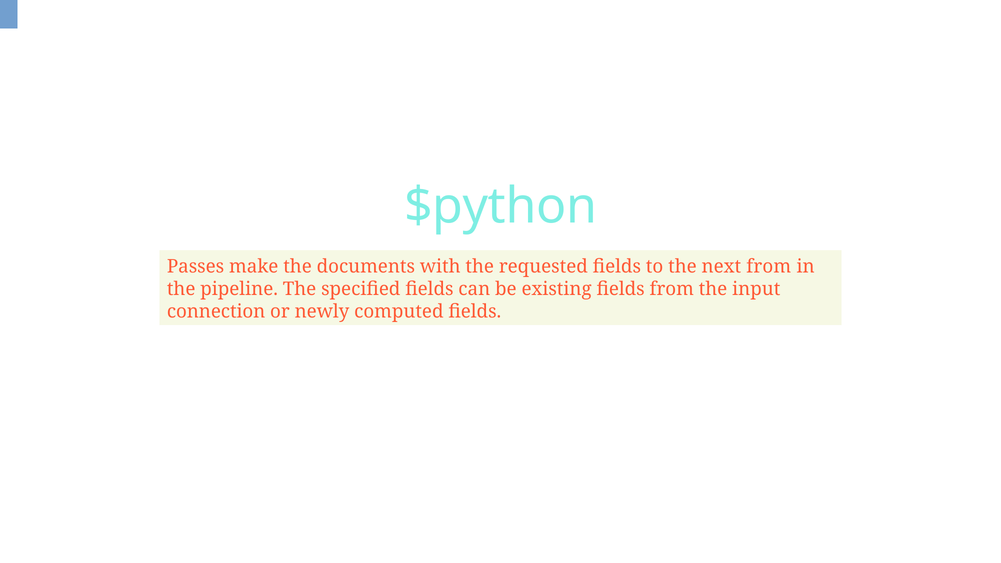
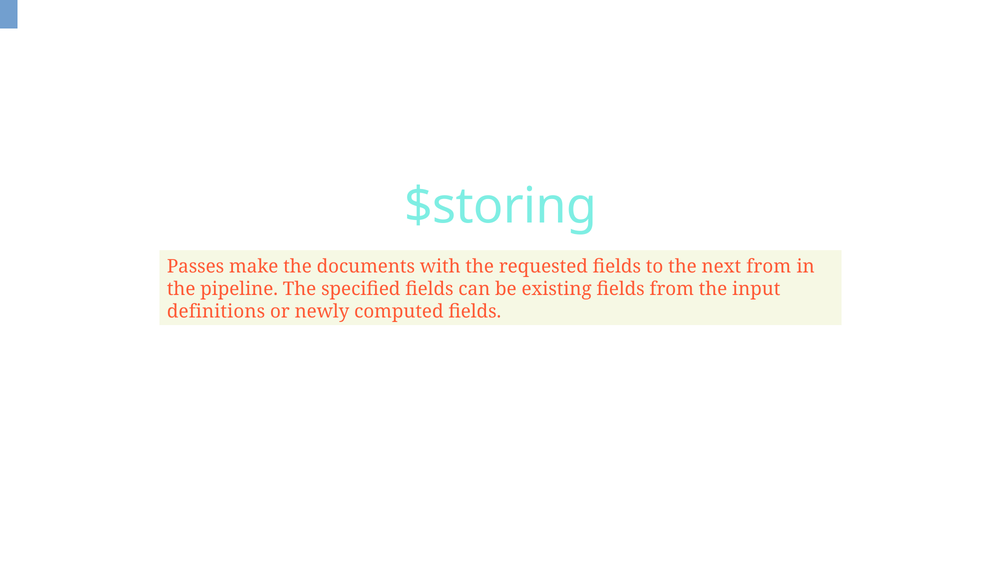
$python: $python -> $storing
connection: connection -> definitions
